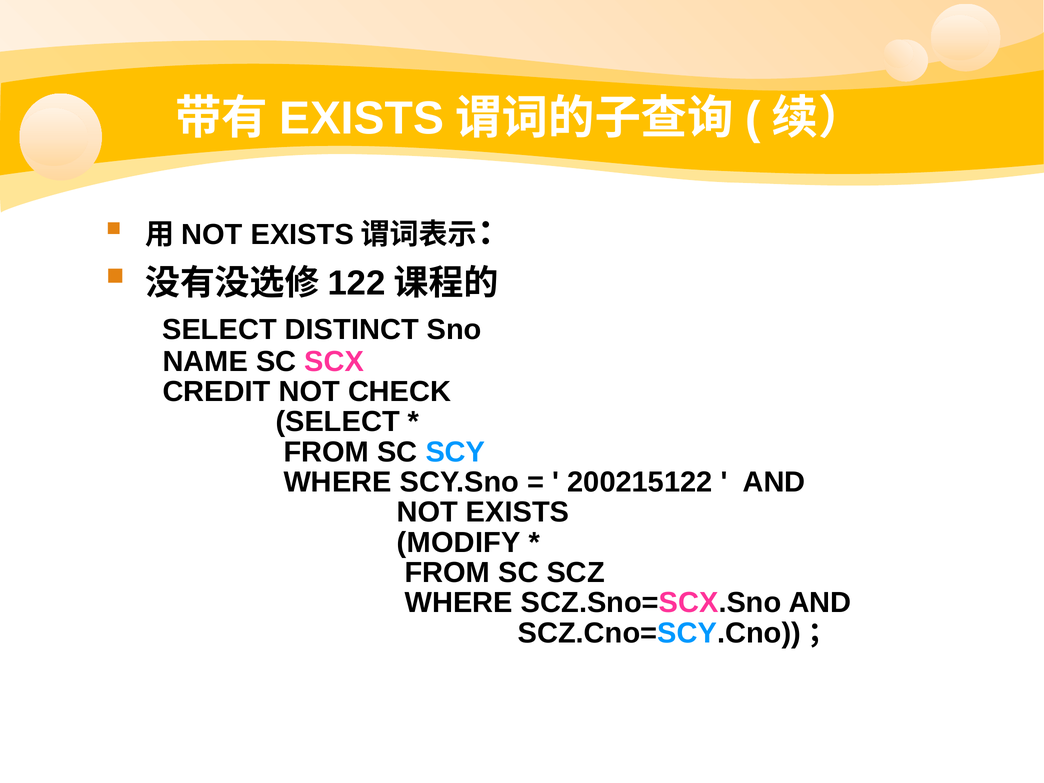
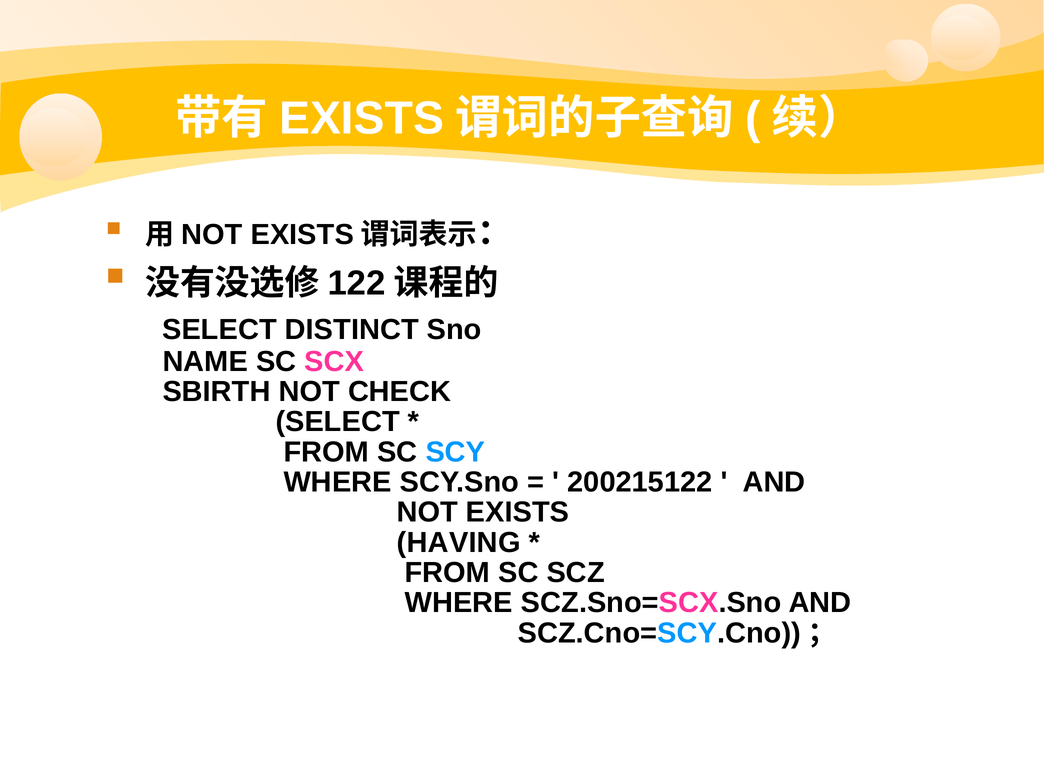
CREDIT: CREDIT -> SBIRTH
MODIFY: MODIFY -> HAVING
